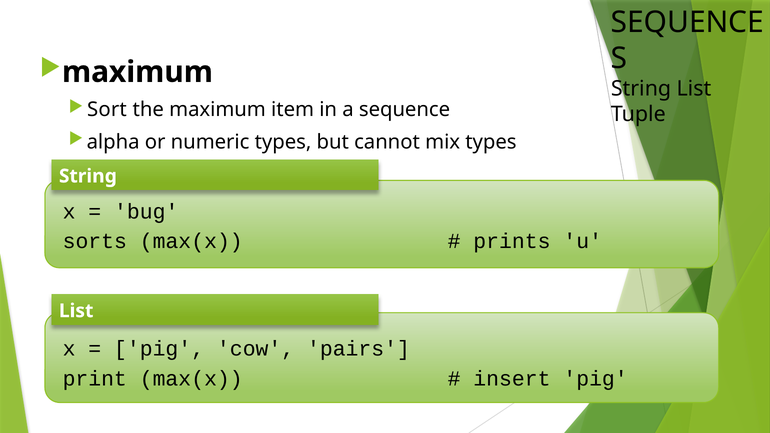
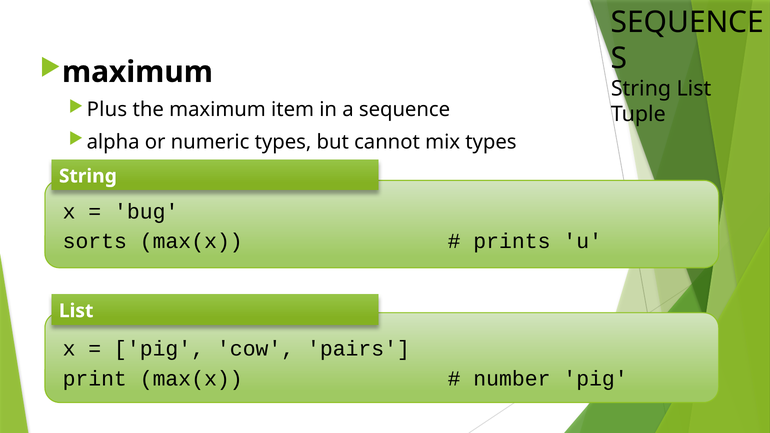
Sort: Sort -> Plus
insert: insert -> number
